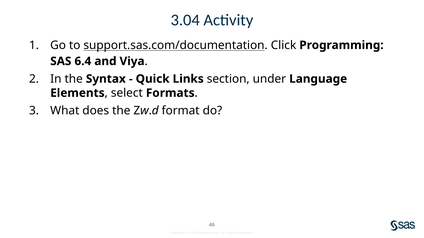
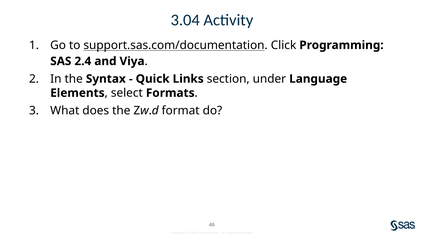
6.4: 6.4 -> 2.4
